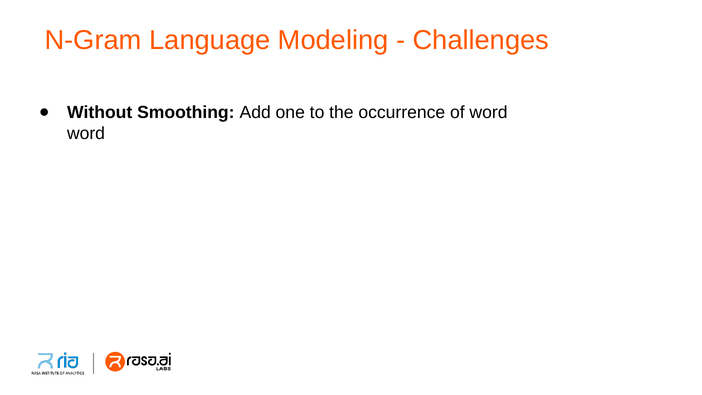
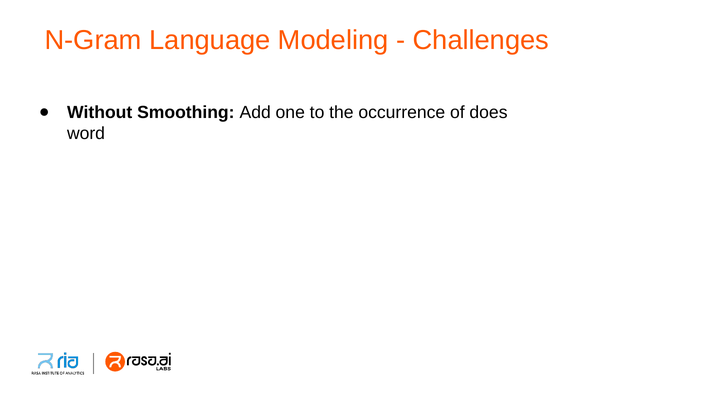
of word: word -> does
